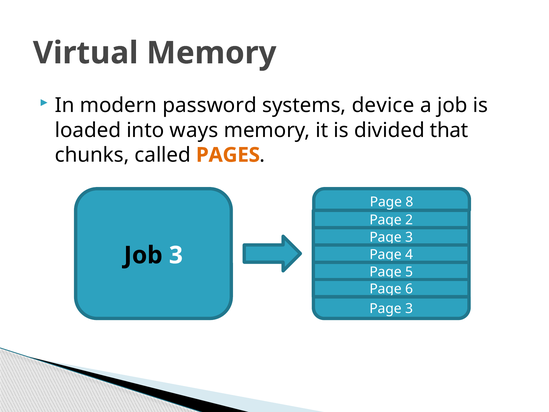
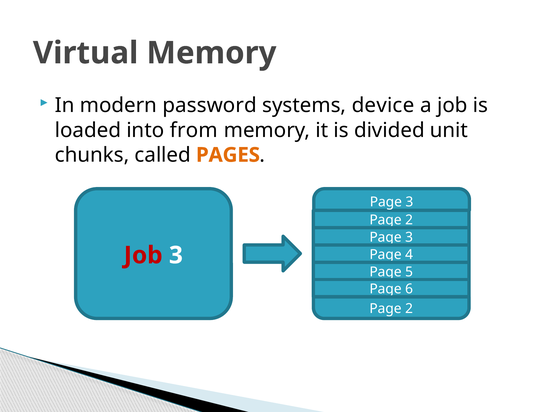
ways: ways -> from
that: that -> unit
8 at (409, 202): 8 -> 3
Job at (143, 255) colour: black -> red
3 at (409, 309): 3 -> 2
